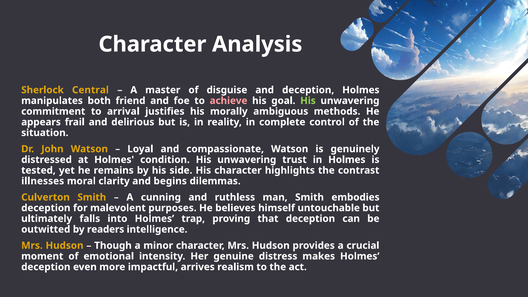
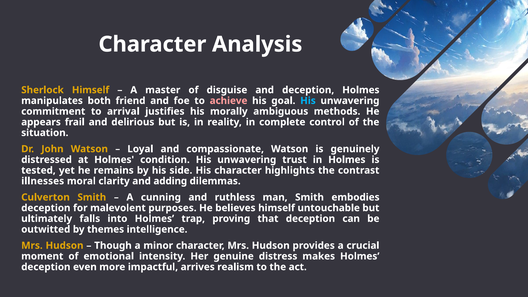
Sherlock Central: Central -> Himself
His at (308, 101) colour: light green -> light blue
begins: begins -> adding
readers: readers -> themes
